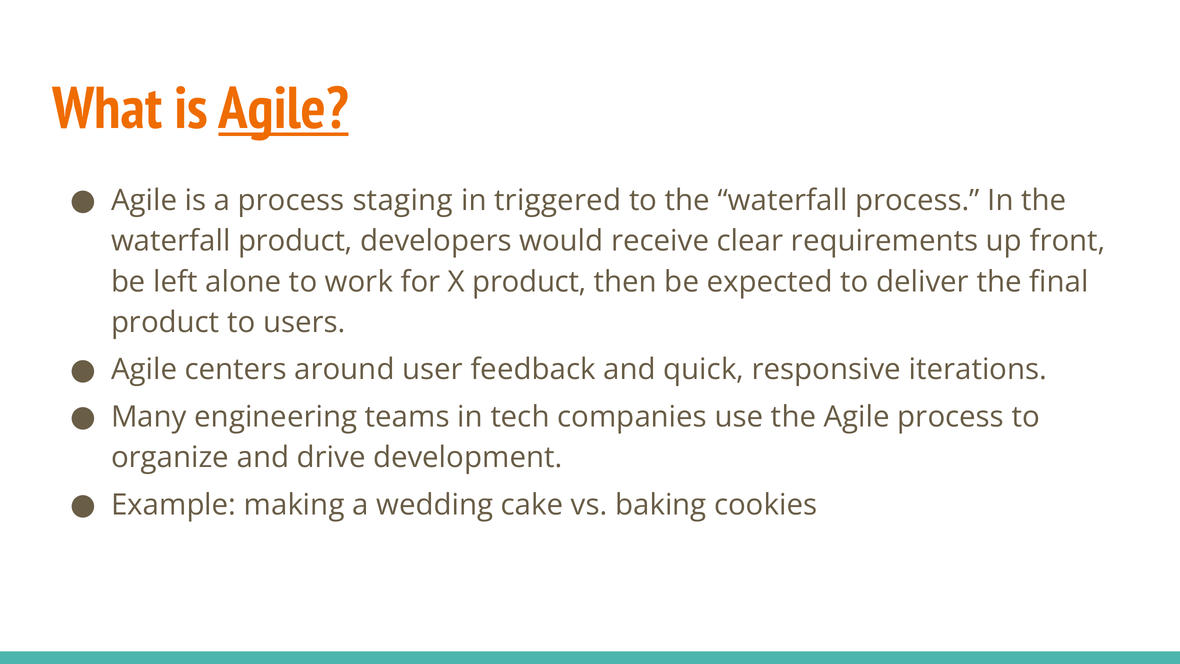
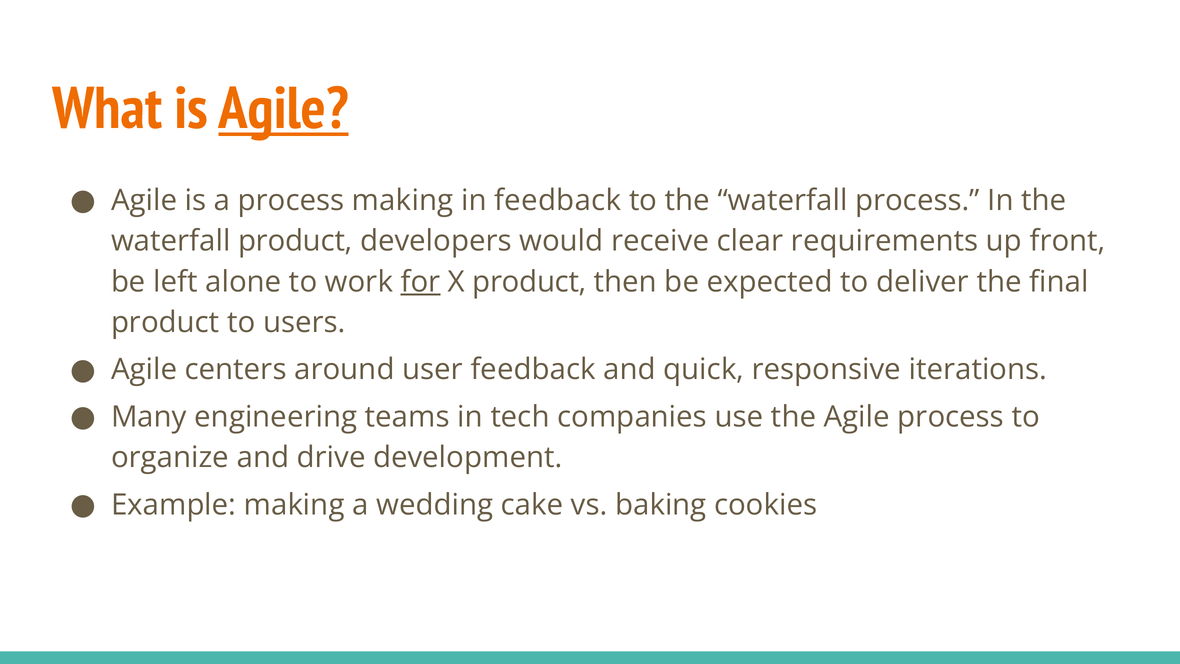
process staging: staging -> making
in triggered: triggered -> feedback
for underline: none -> present
